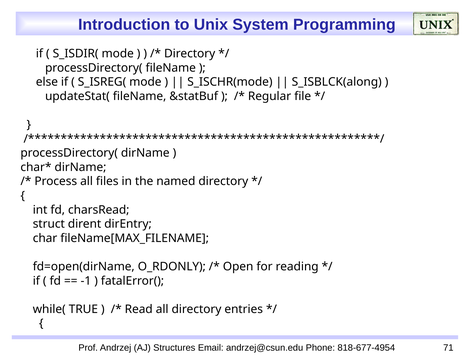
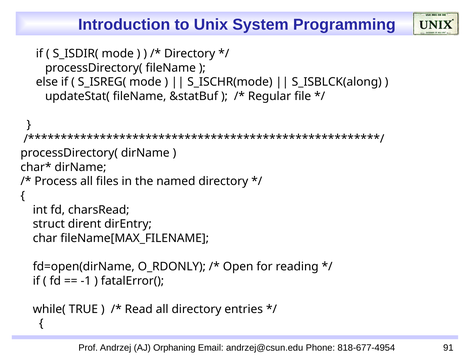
Structures: Structures -> Orphaning
71: 71 -> 91
